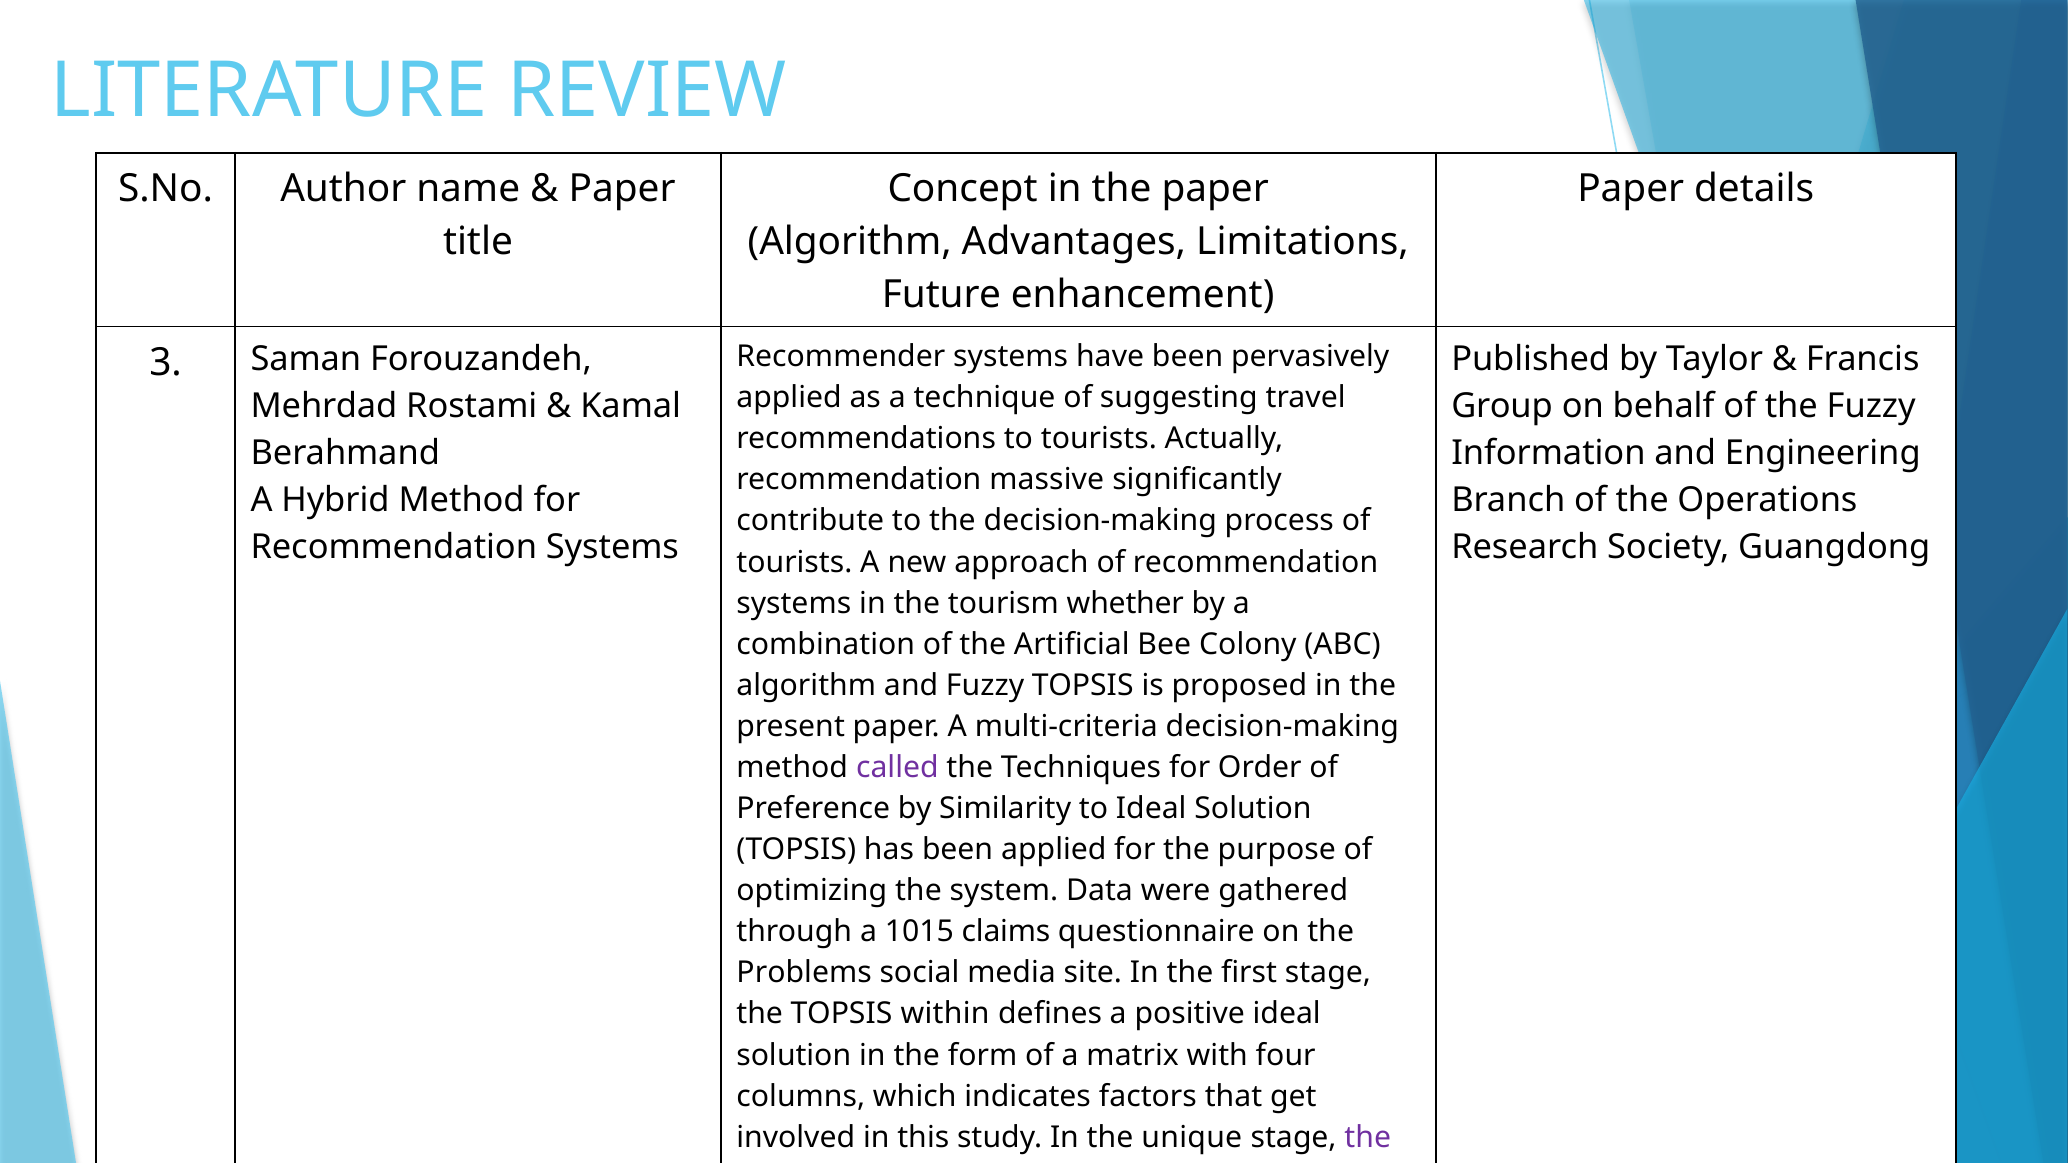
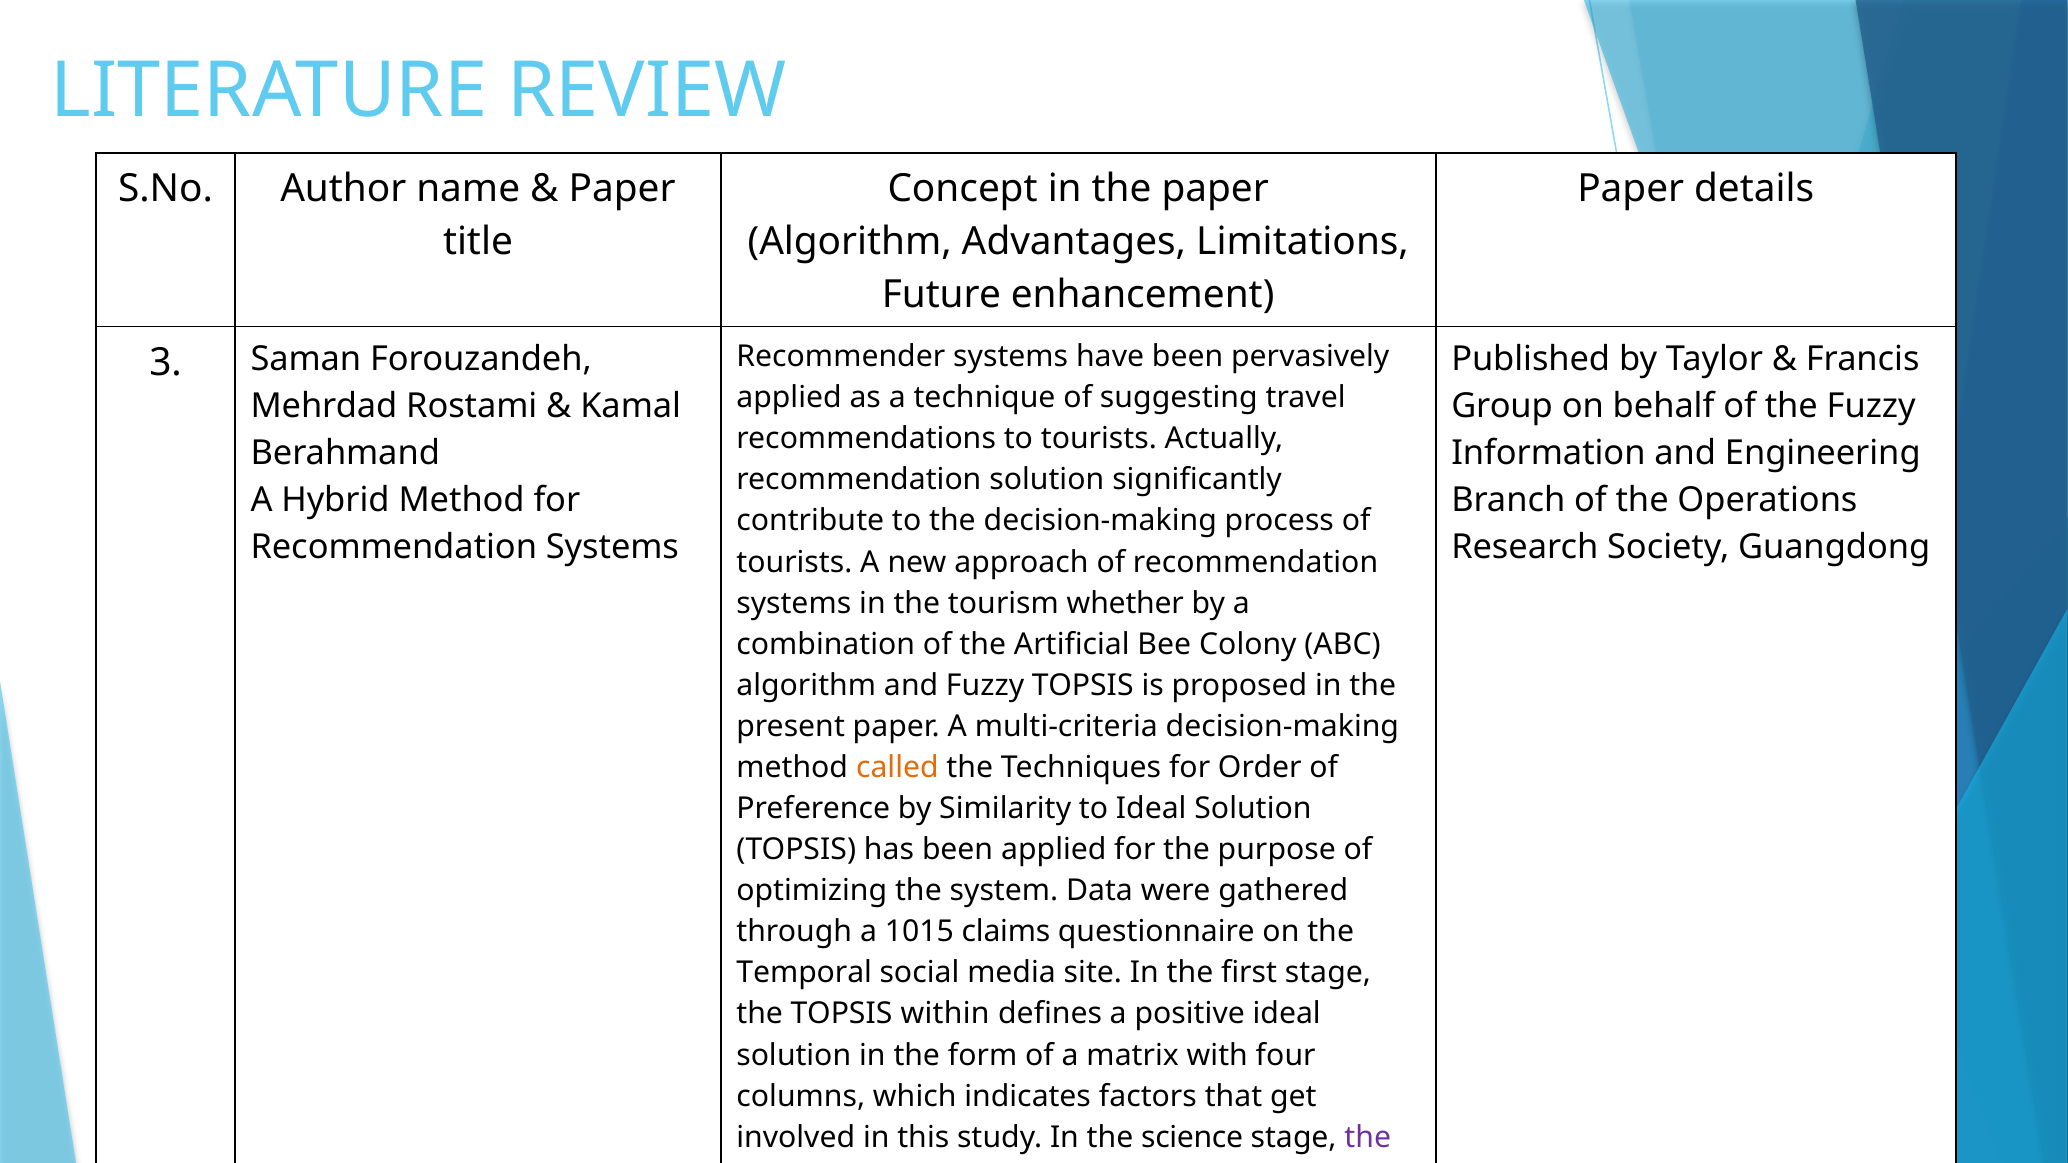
recommendation massive: massive -> solution
called colour: purple -> orange
Problems: Problems -> Temporal
unique: unique -> science
